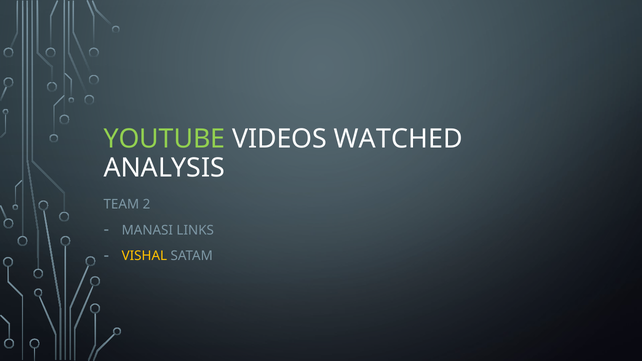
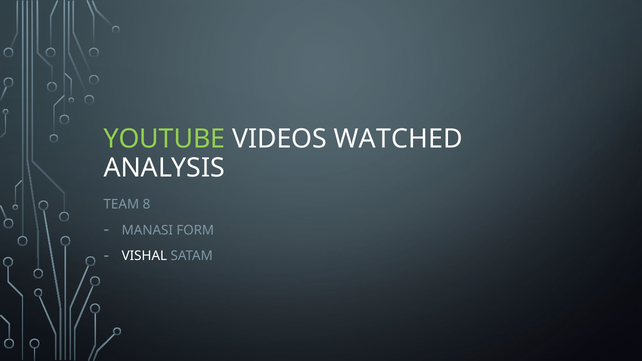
2: 2 -> 8
LINKS: LINKS -> FORM
VISHAL colour: yellow -> white
